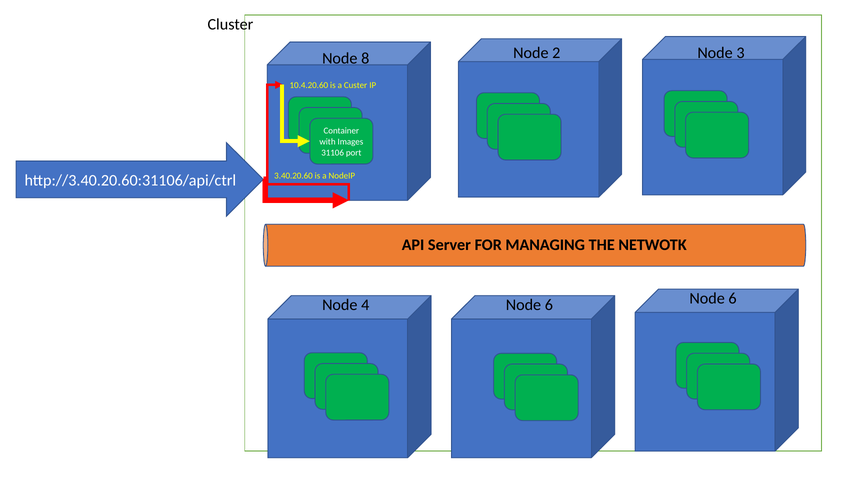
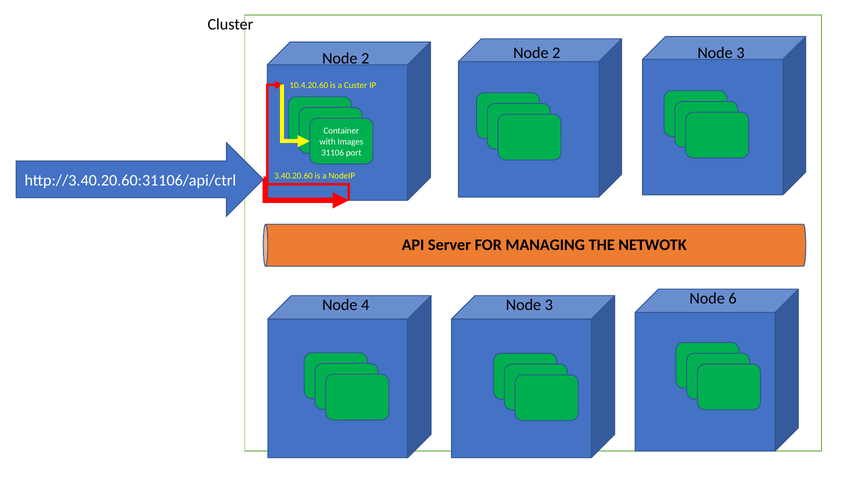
8 at (365, 58): 8 -> 2
4 Node 6: 6 -> 3
